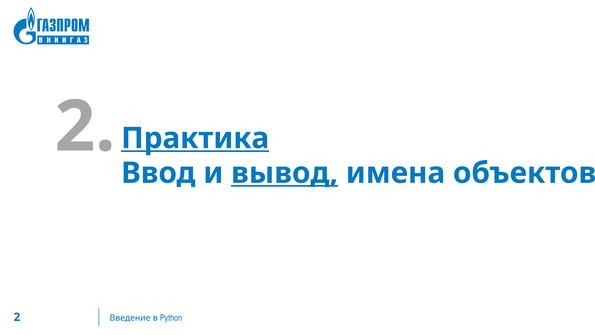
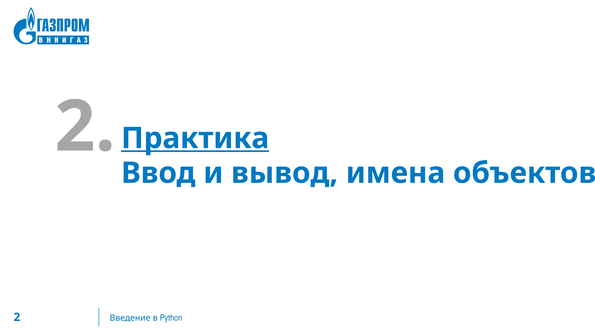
вывод underline: present -> none
